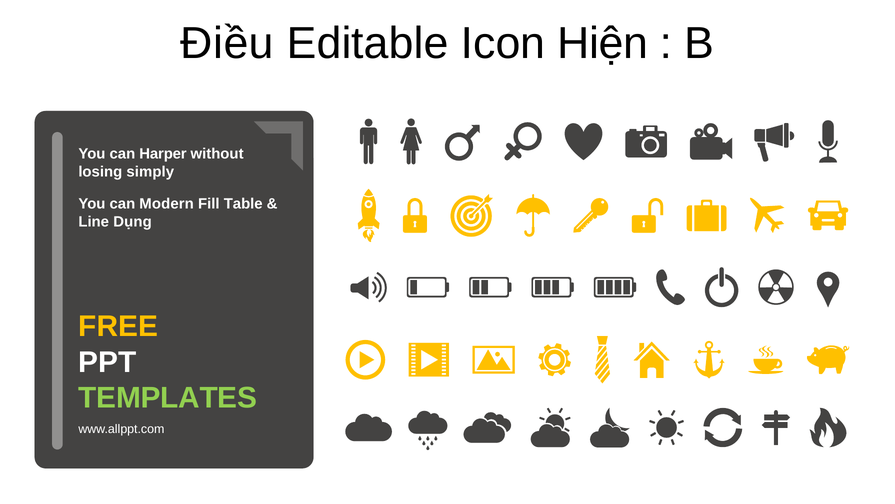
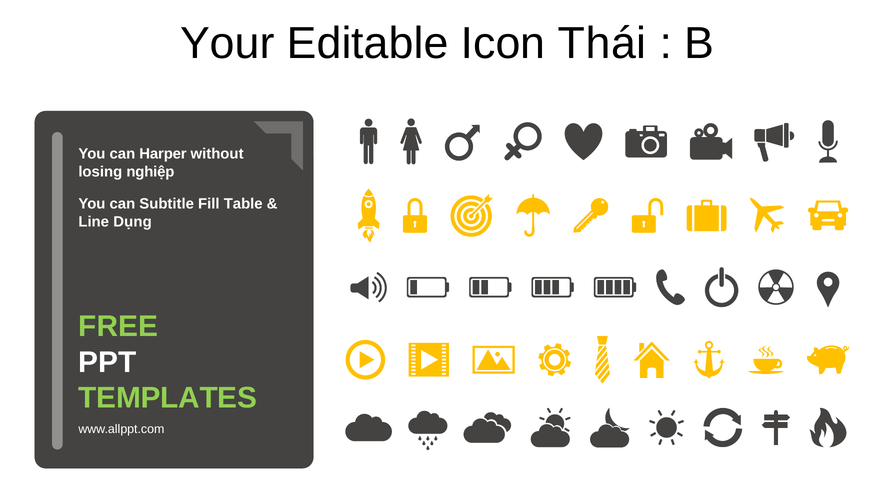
Điều: Điều -> Your
Hiện: Hiện -> Thái
simply: simply -> nghiệp
Modern: Modern -> Subtitle
FREE colour: yellow -> light green
